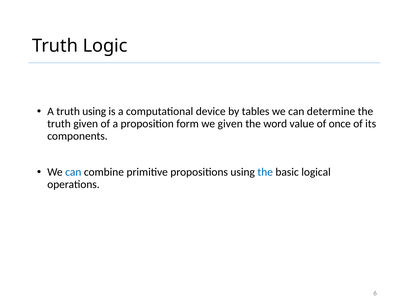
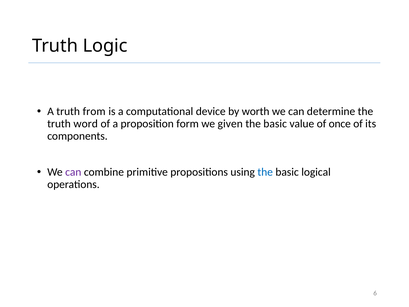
truth using: using -> from
tables: tables -> worth
truth given: given -> word
word at (275, 124): word -> basic
can at (73, 172) colour: blue -> purple
